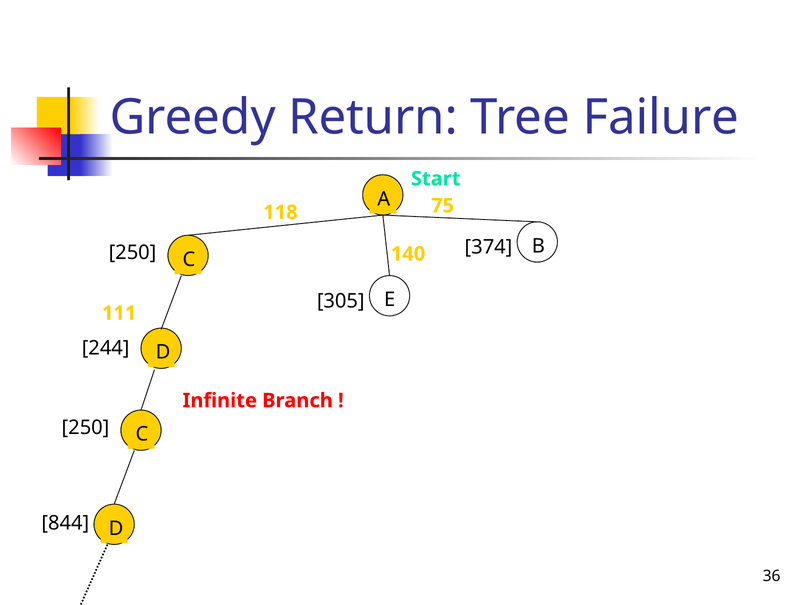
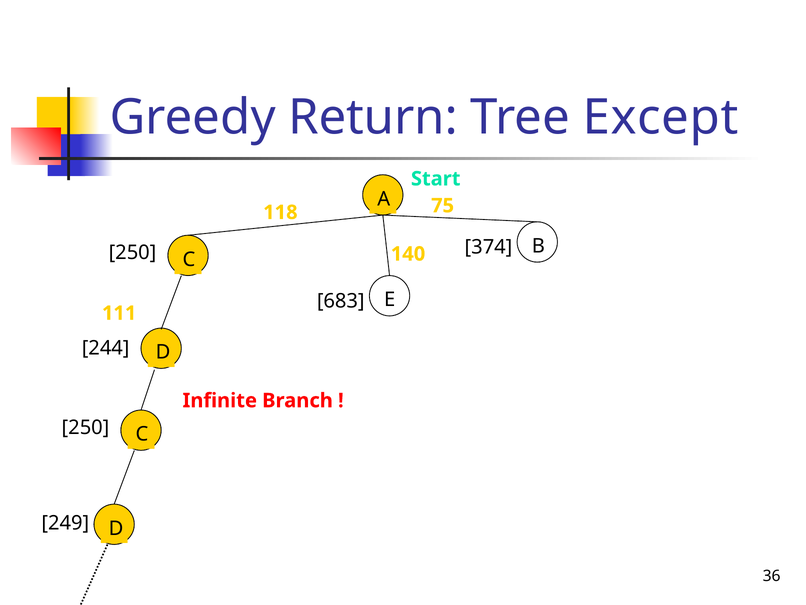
Failure: Failure -> Except
305: 305 -> 683
844: 844 -> 249
